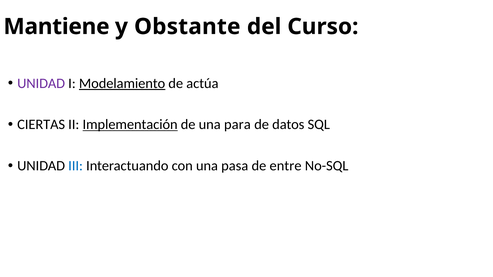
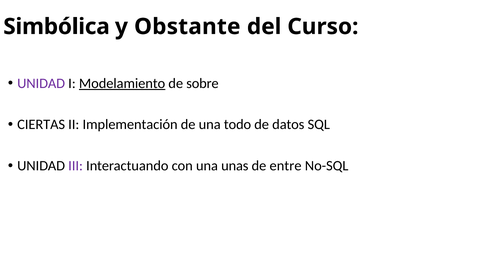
Mantiene: Mantiene -> Simbólica
actúa: actúa -> sobre
Implementación underline: present -> none
para: para -> todo
III colour: blue -> purple
pasa: pasa -> unas
